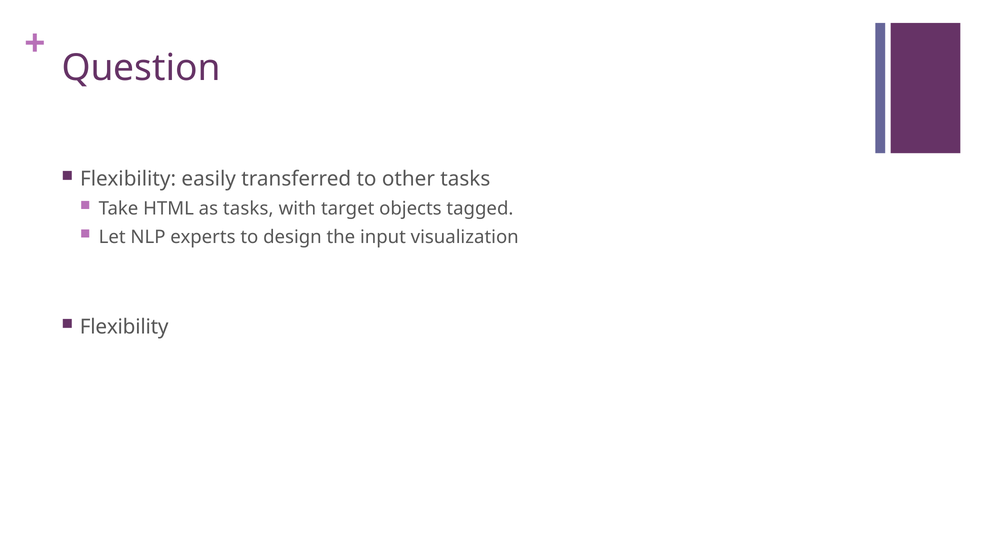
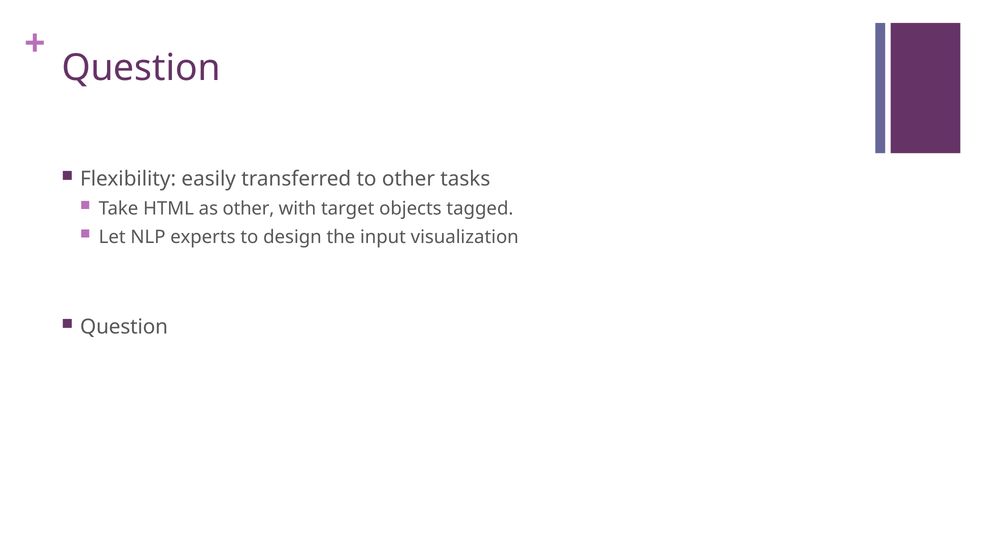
as tasks: tasks -> other
Flexibility at (124, 327): Flexibility -> Question
